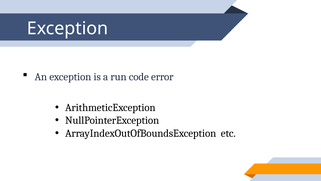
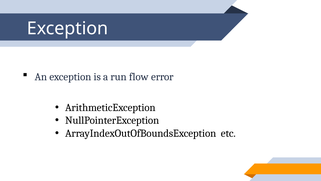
code: code -> flow
